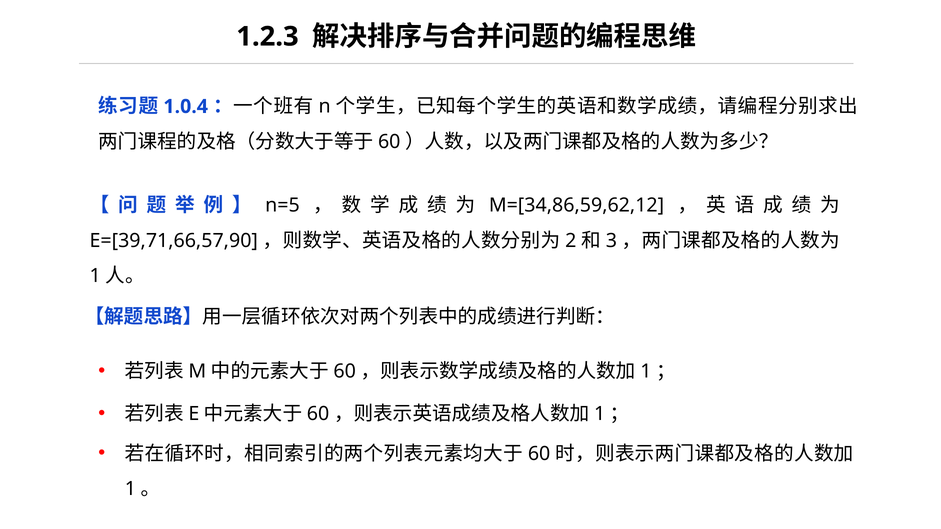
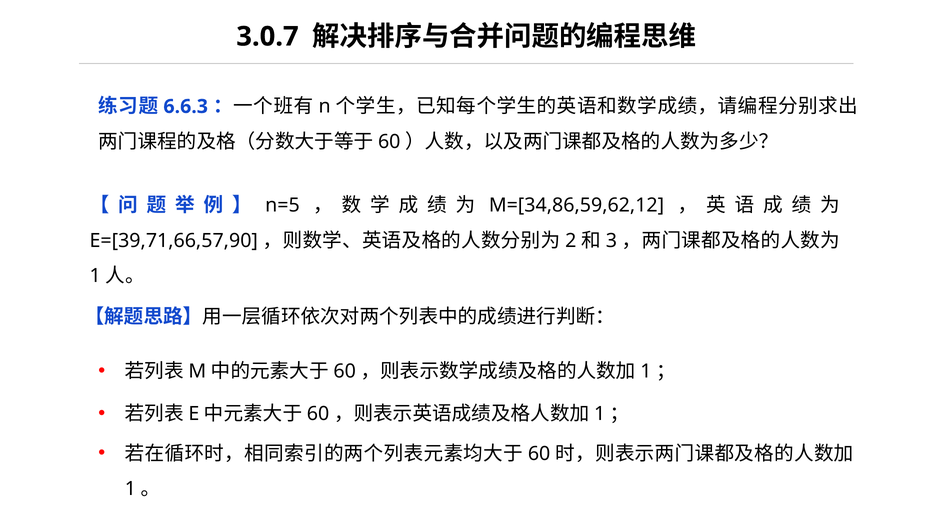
1.2.3: 1.2.3 -> 3.0.7
1.0.4: 1.0.4 -> 6.6.3
